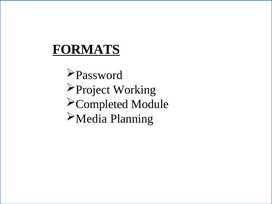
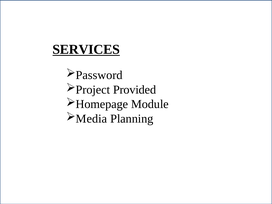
FORMATS: FORMATS -> SERVICES
Working: Working -> Provided
Completed: Completed -> Homepage
